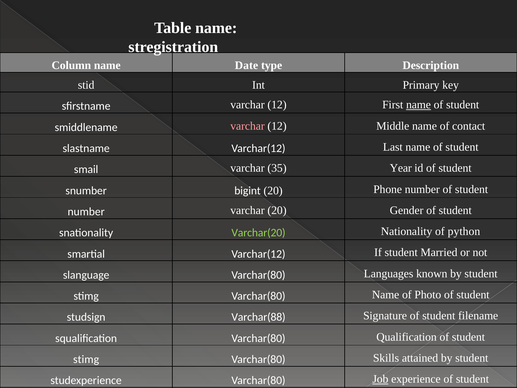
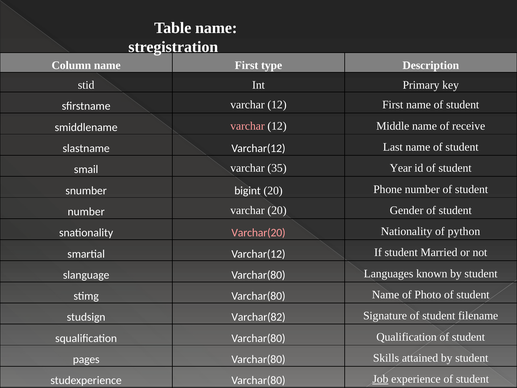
name Date: Date -> First
name at (419, 105) underline: present -> none
contact: contact -> receive
Varchar(20 colour: light green -> pink
Varchar(88: Varchar(88 -> Varchar(82
stimg at (86, 359): stimg -> pages
